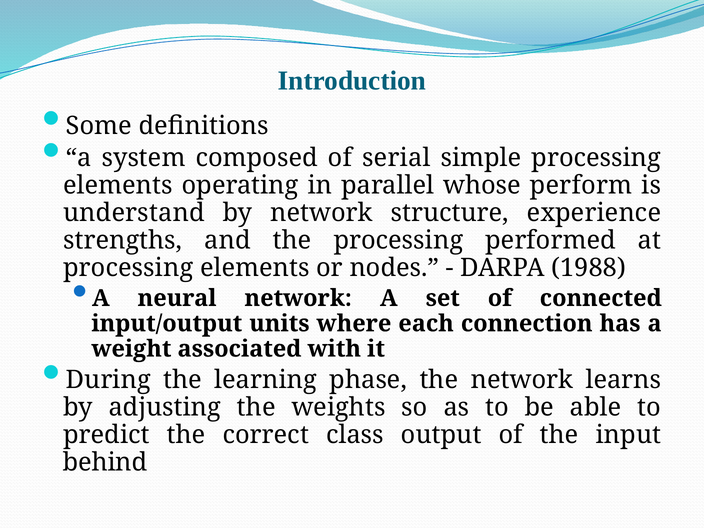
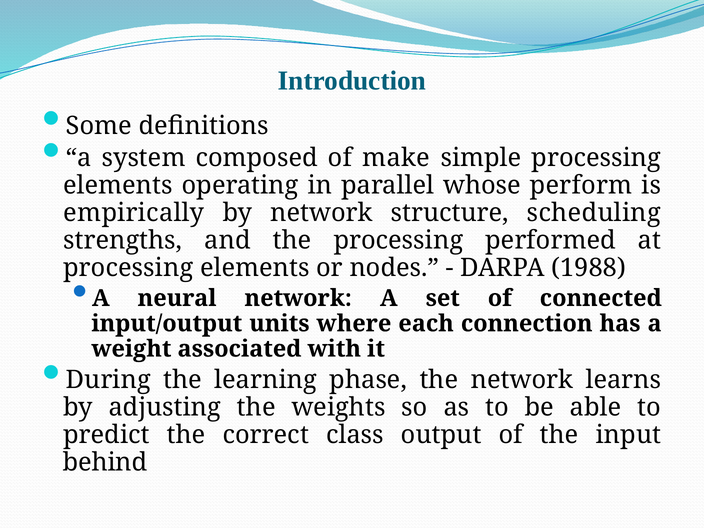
serial: serial -> make
understand: understand -> empirically
experience: experience -> scheduling
